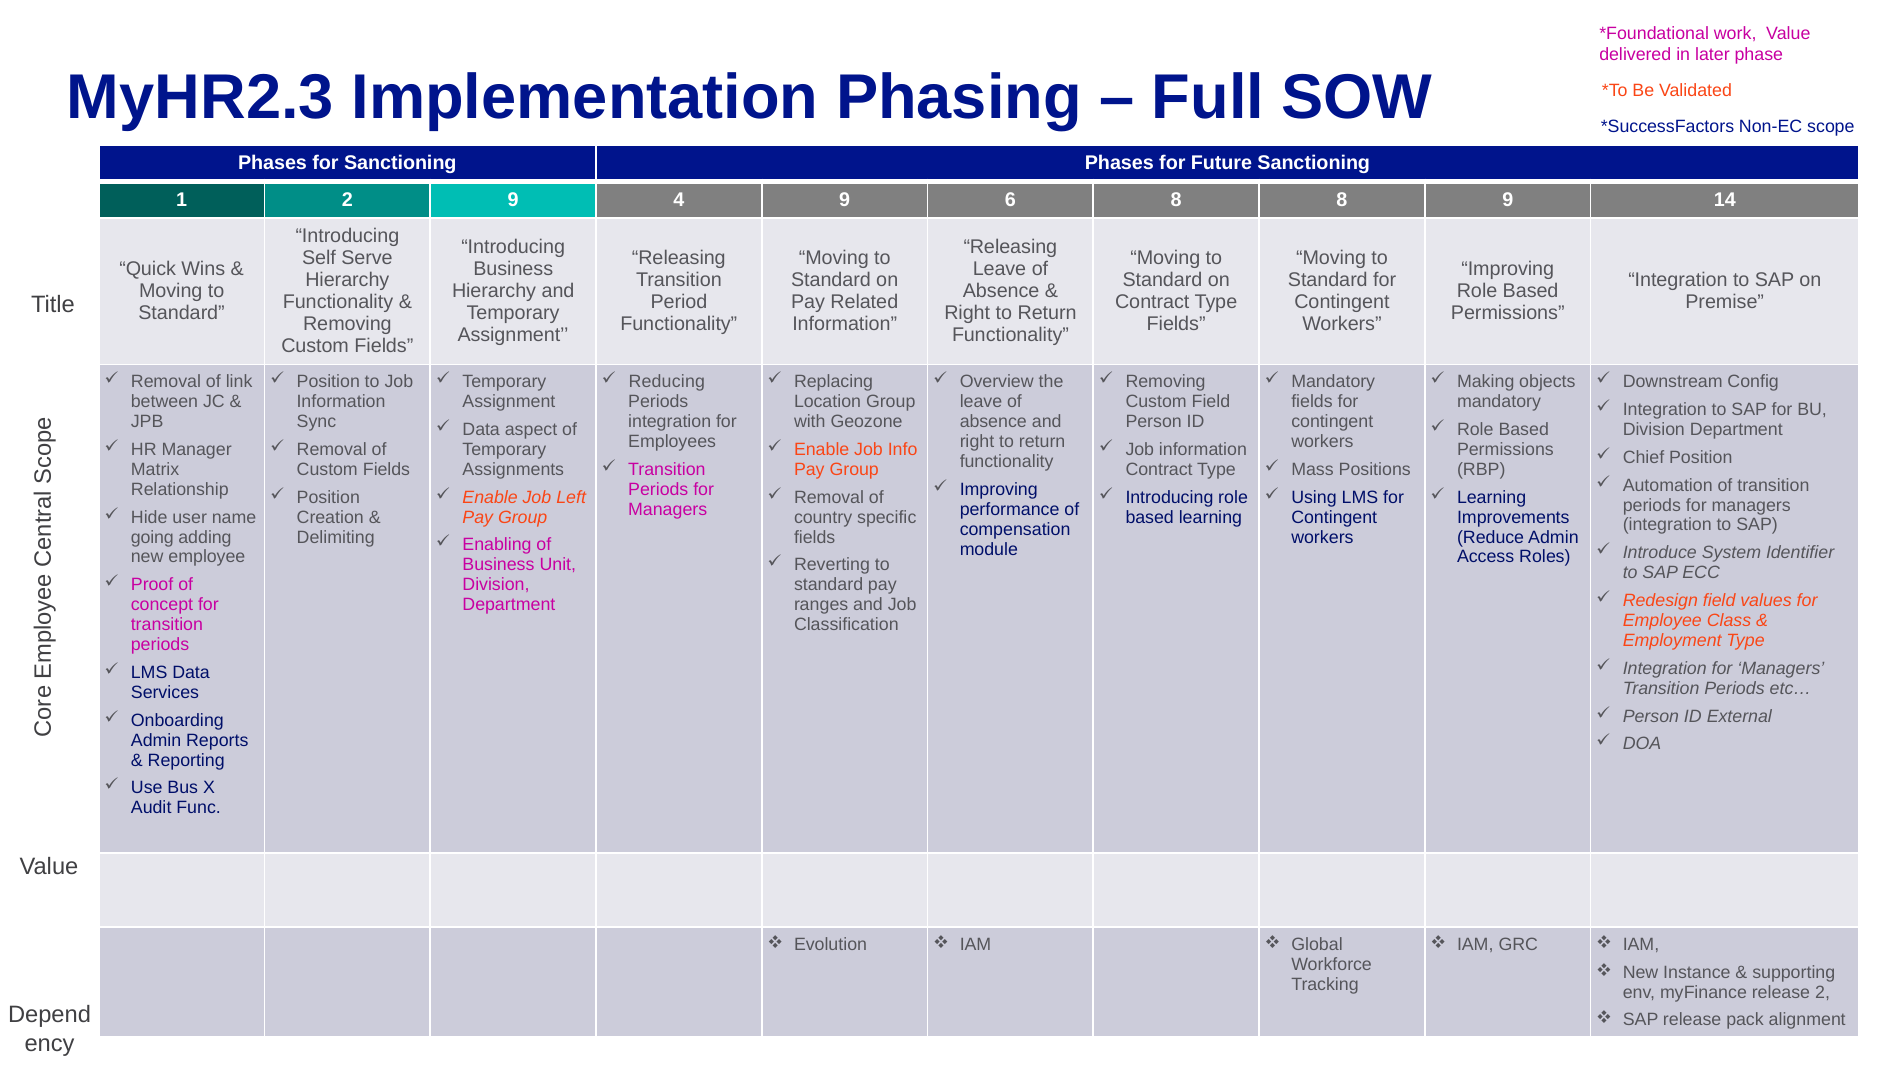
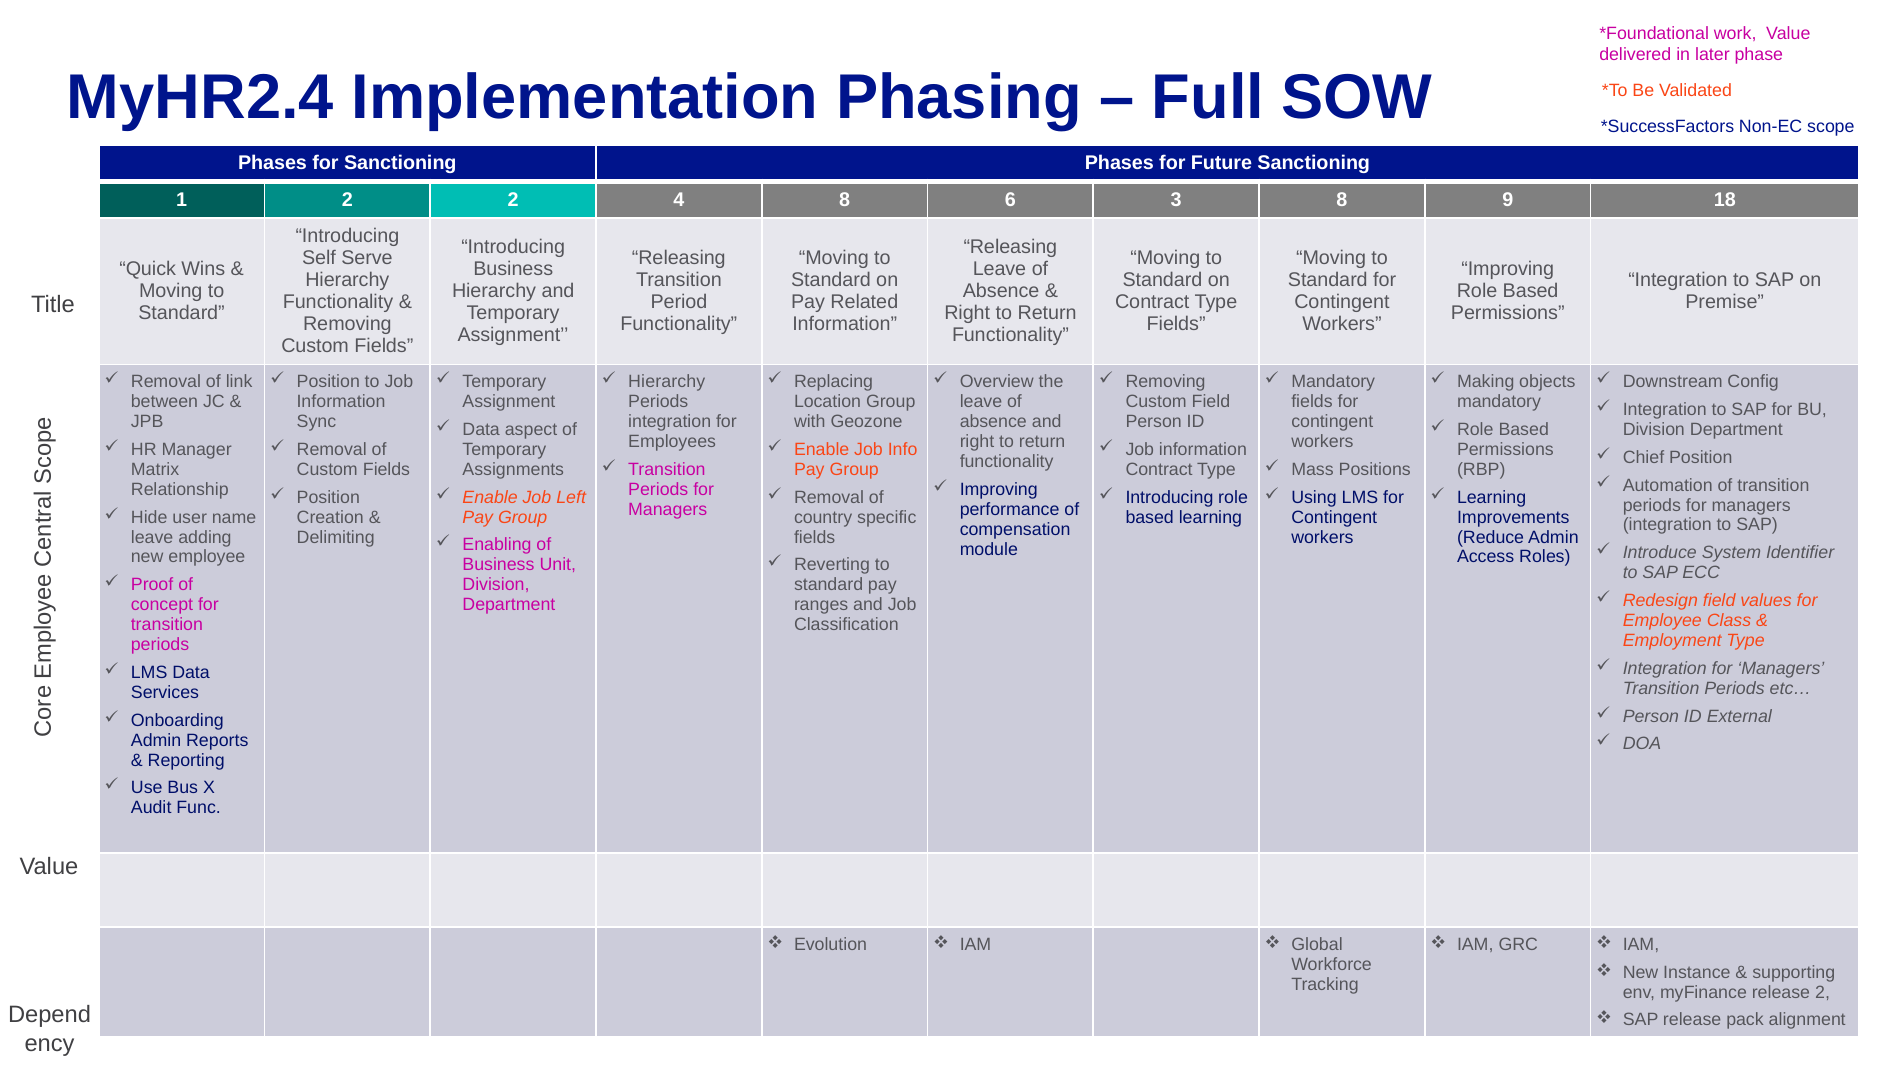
MyHR2.3: MyHR2.3 -> MyHR2.4
2 9: 9 -> 2
4 9: 9 -> 8
6 8: 8 -> 3
14: 14 -> 18
Reducing at (667, 382): Reducing -> Hierarchy
going at (152, 537): going -> leave
